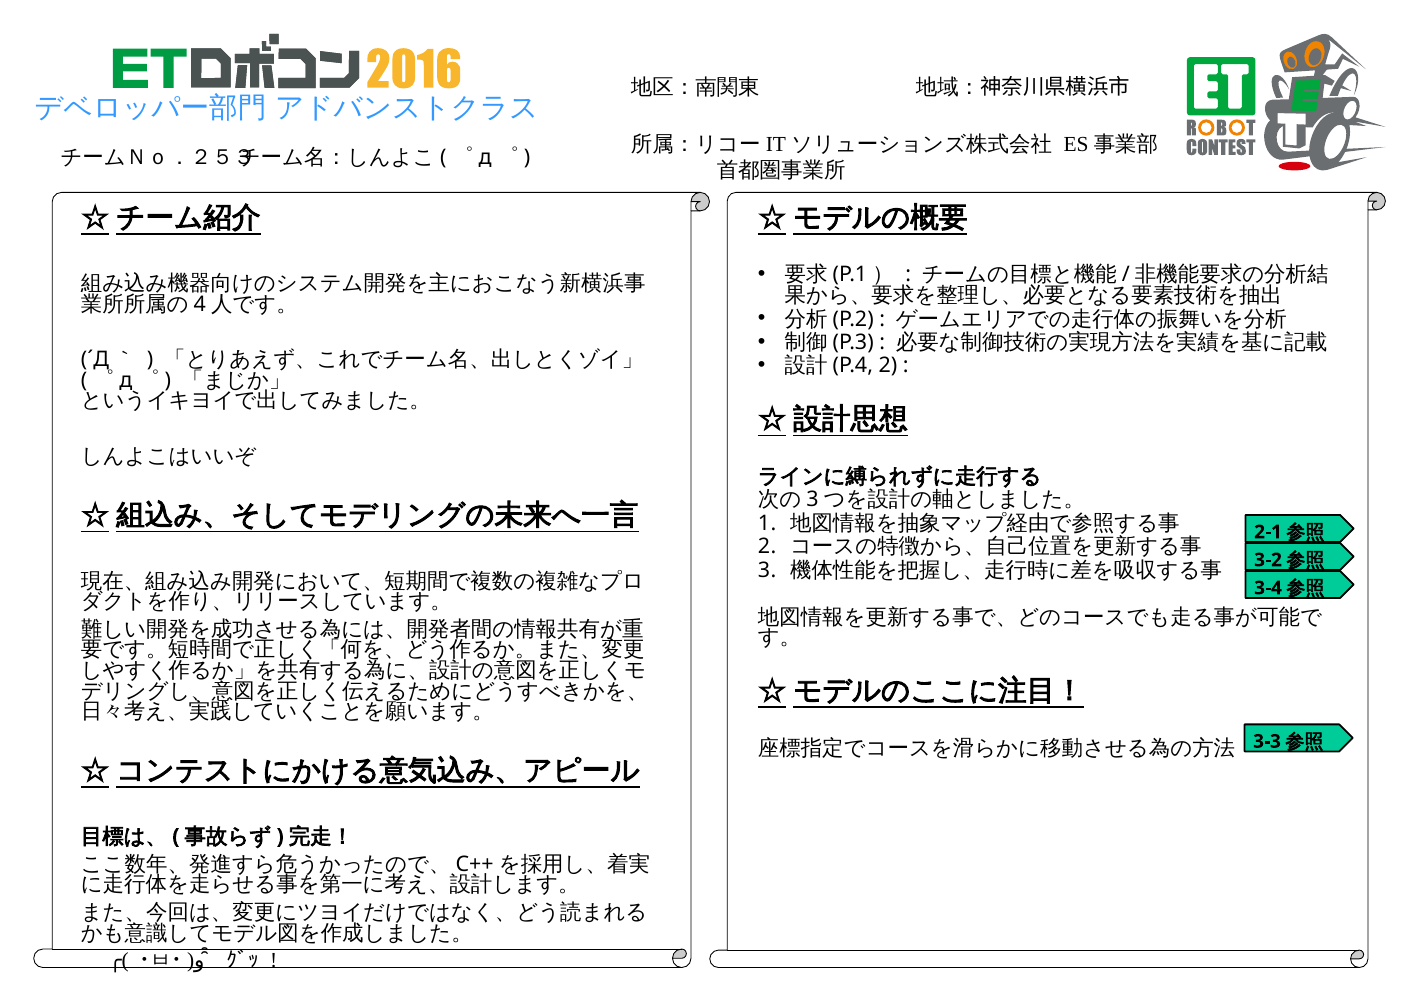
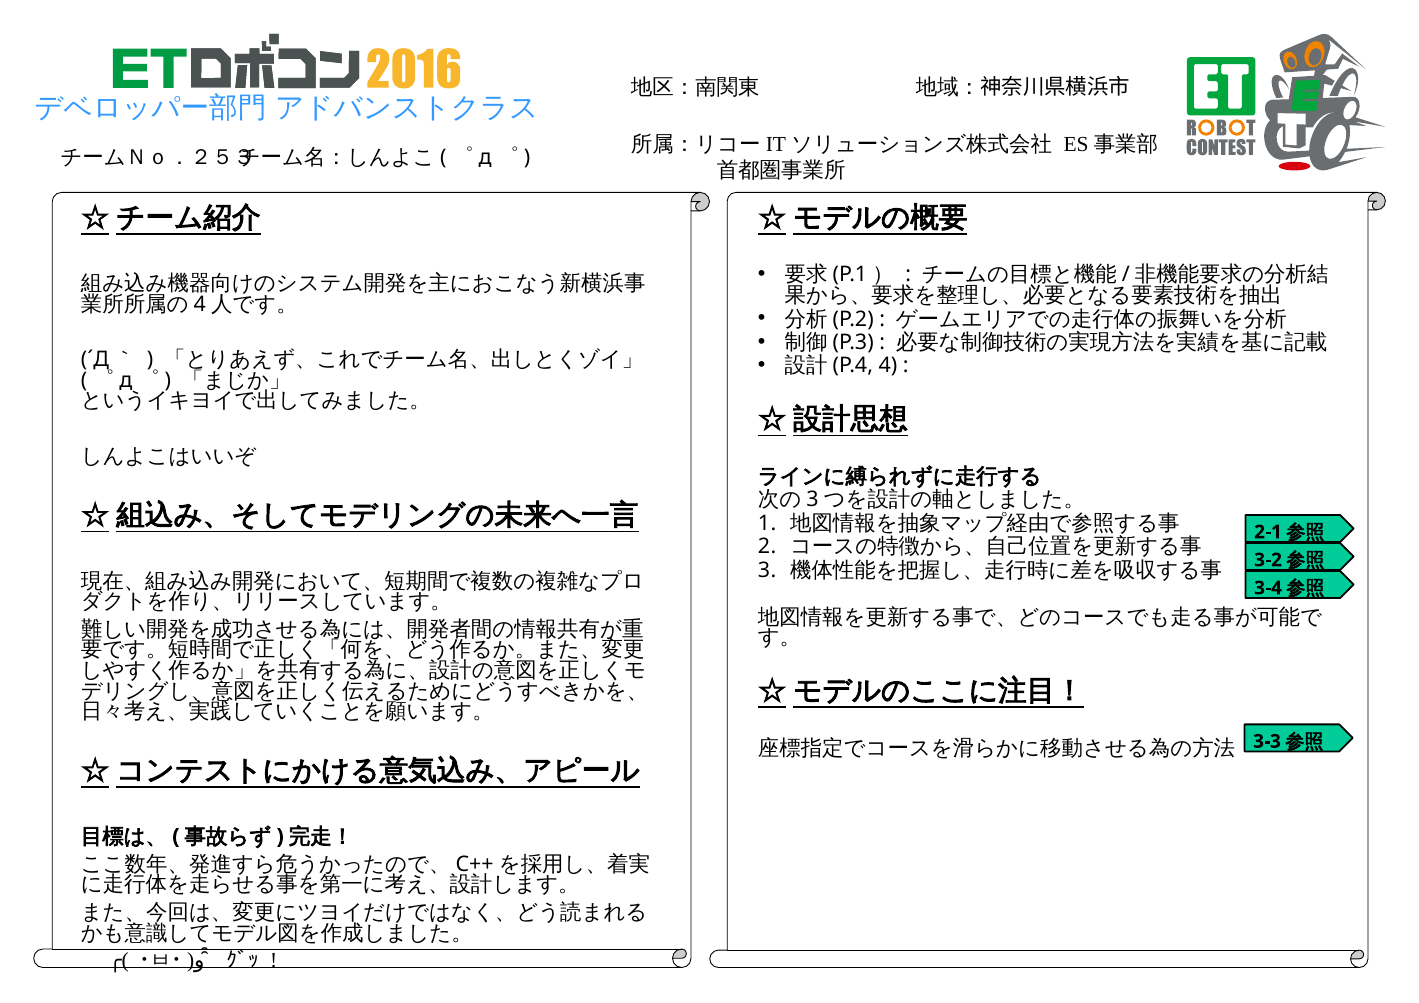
2 at (888, 366): 2 -> 4
